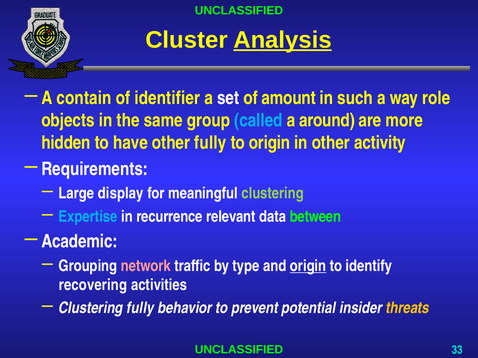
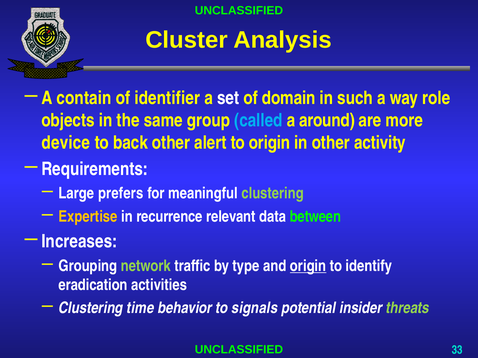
Analysis underline: present -> none
amount: amount -> domain
hidden: hidden -> device
have: have -> back
other fully: fully -> alert
display: display -> prefers
Expertise colour: light blue -> yellow
Academic: Academic -> Increases
network colour: pink -> light green
recovering: recovering -> eradication
Clustering fully: fully -> time
prevent: prevent -> signals
threats colour: yellow -> light green
